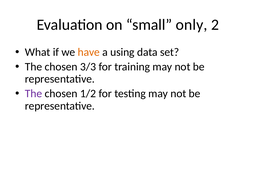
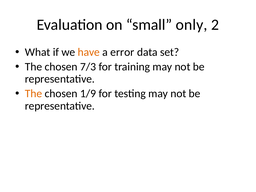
using: using -> error
3/3: 3/3 -> 7/3
The at (34, 94) colour: purple -> orange
1/2: 1/2 -> 1/9
